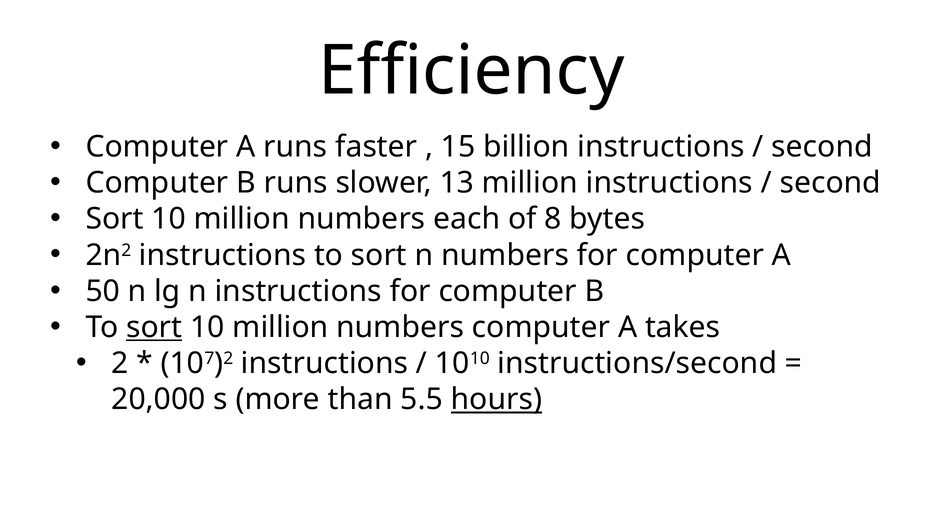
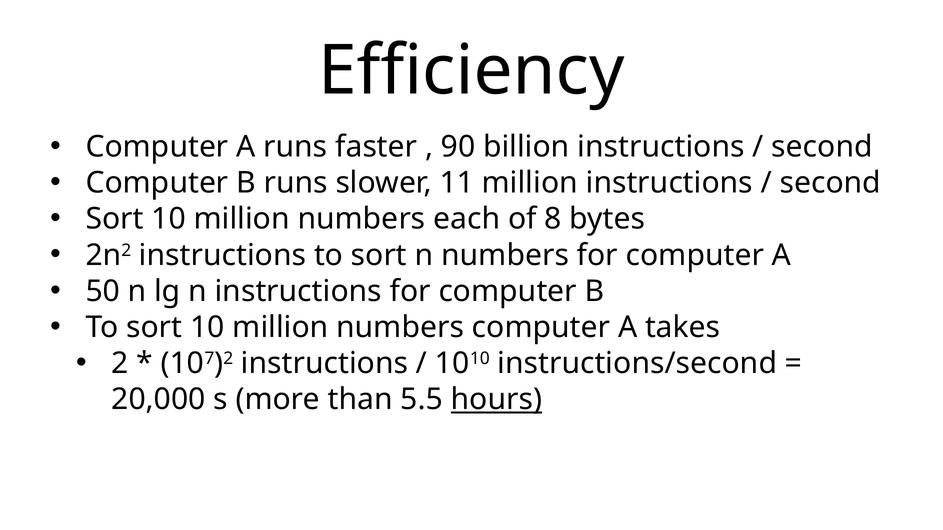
15: 15 -> 90
13: 13 -> 11
sort at (154, 328) underline: present -> none
